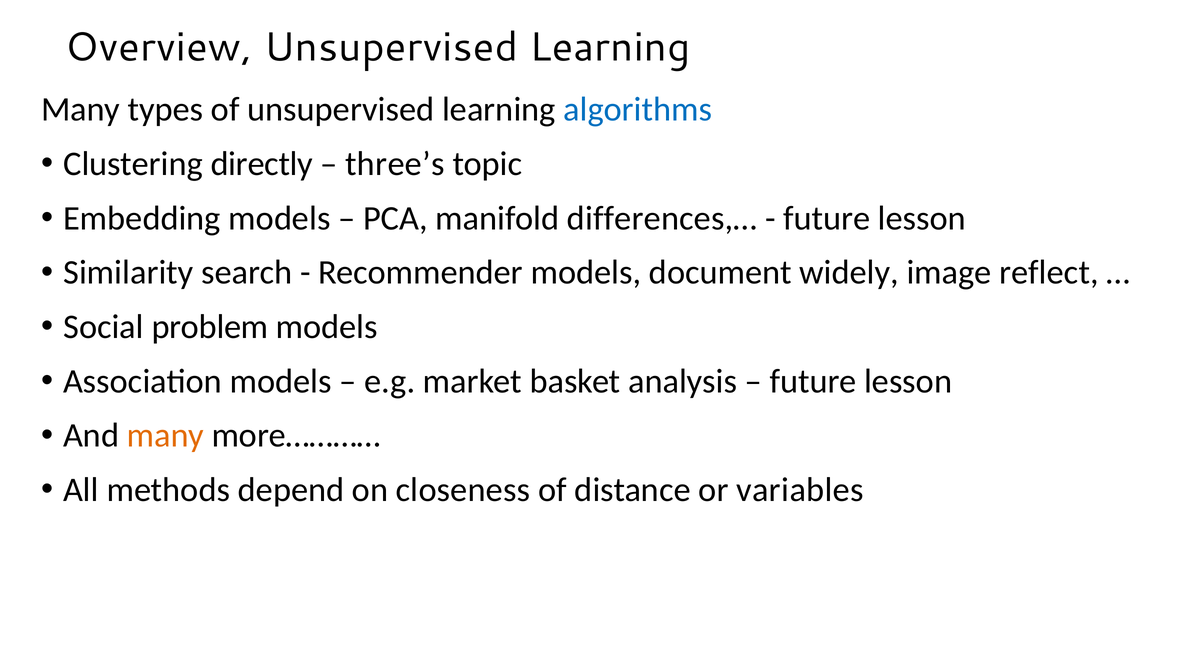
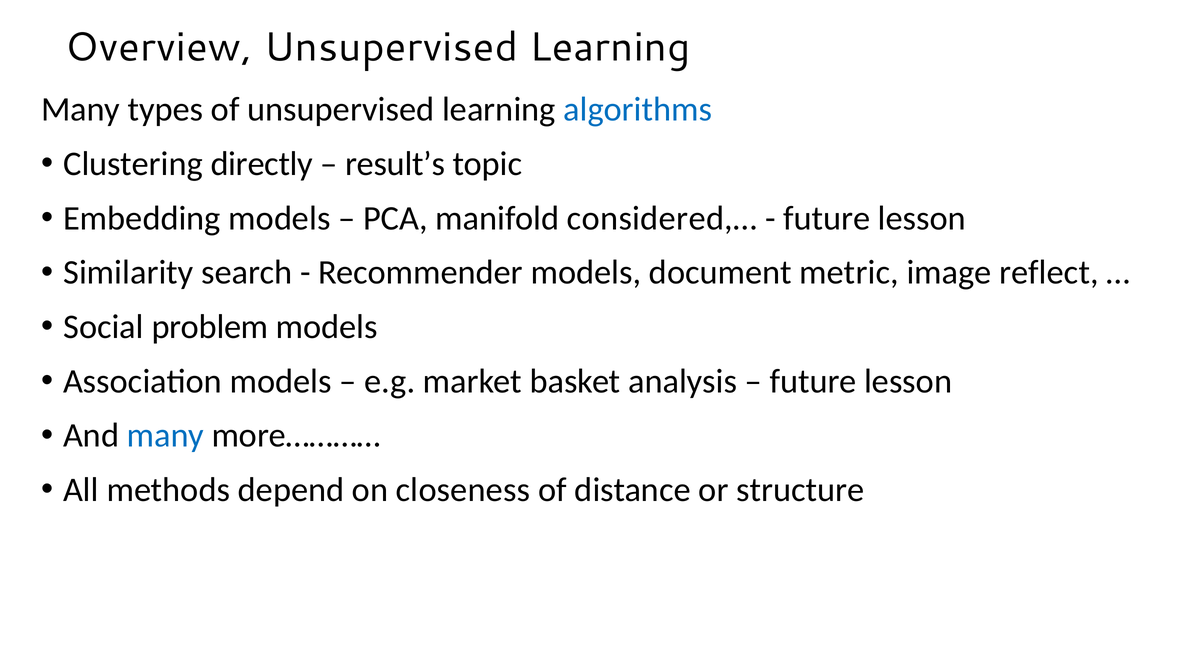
three’s: three’s -> result’s
differences,…: differences,… -> considered,…
widely: widely -> metric
many at (165, 435) colour: orange -> blue
variables: variables -> structure
